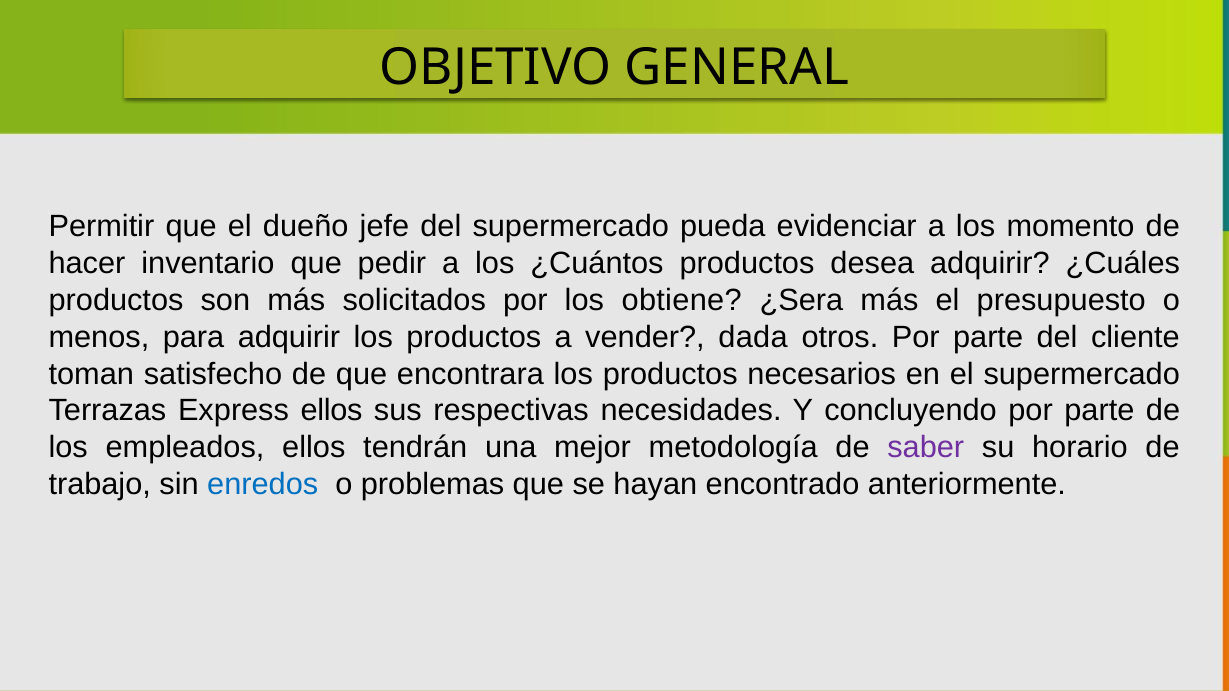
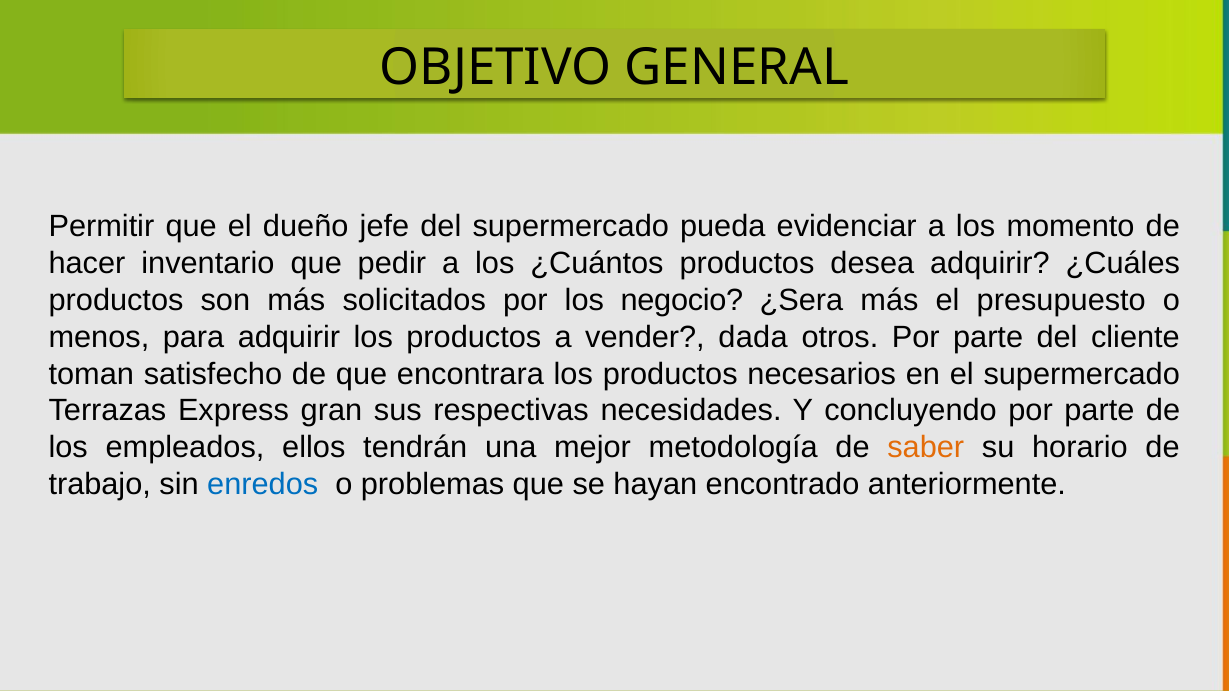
obtiene: obtiene -> negocio
Express ellos: ellos -> gran
saber colour: purple -> orange
